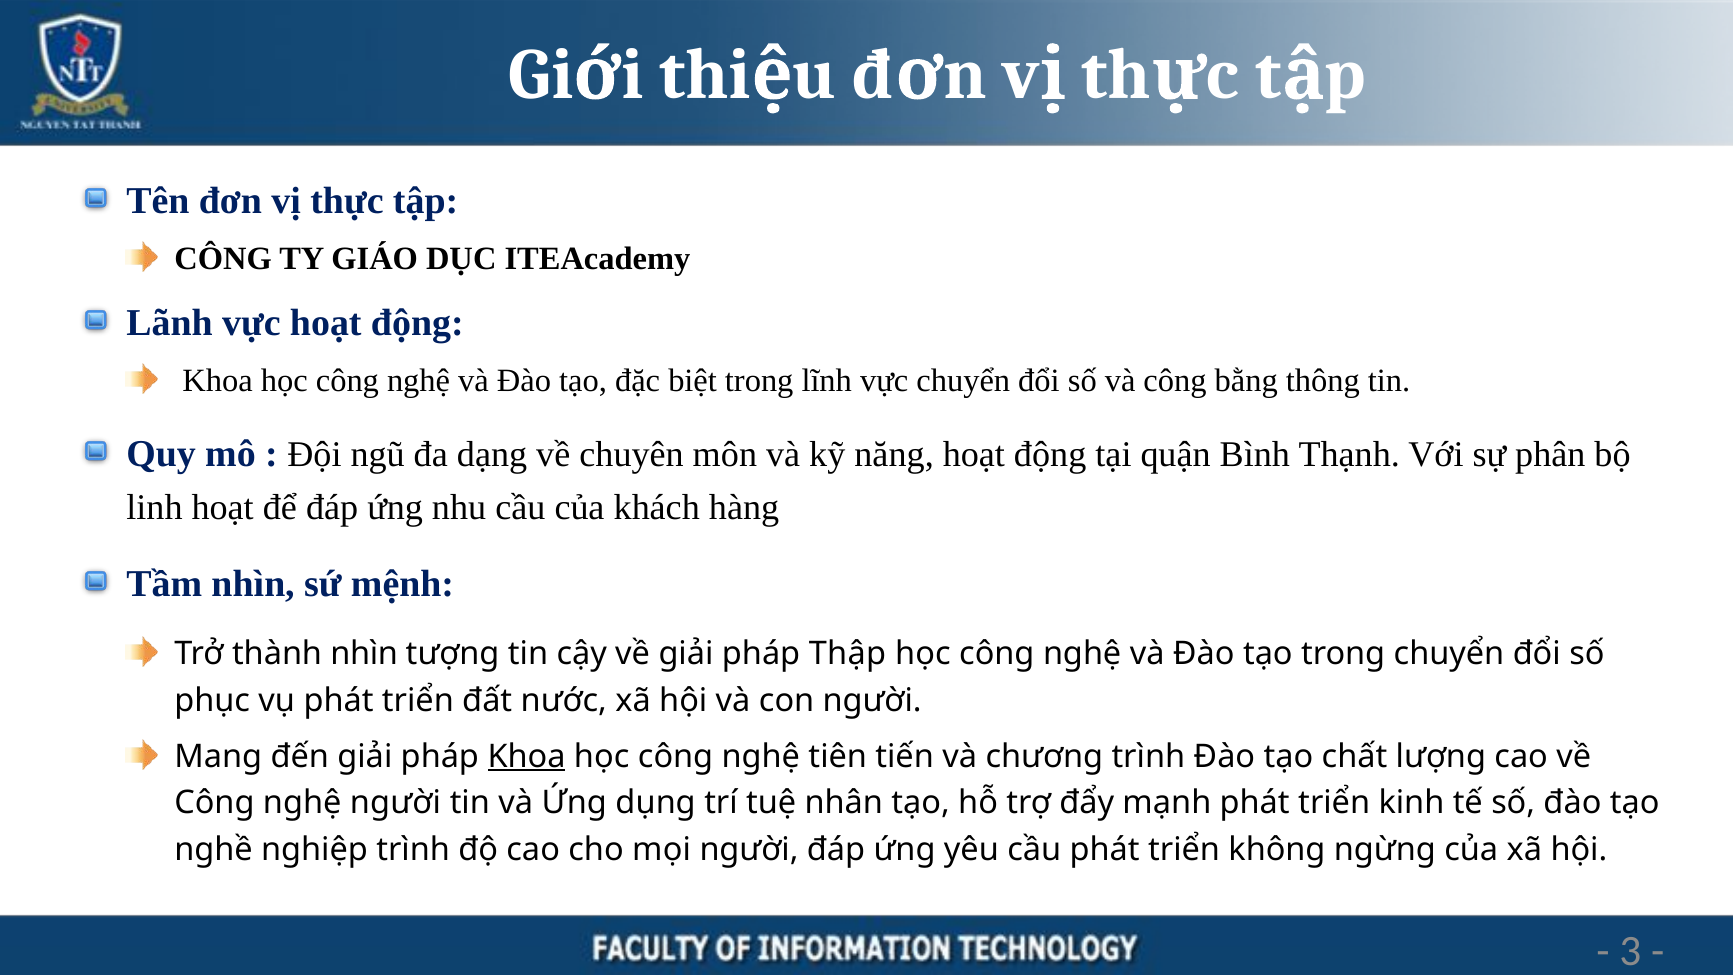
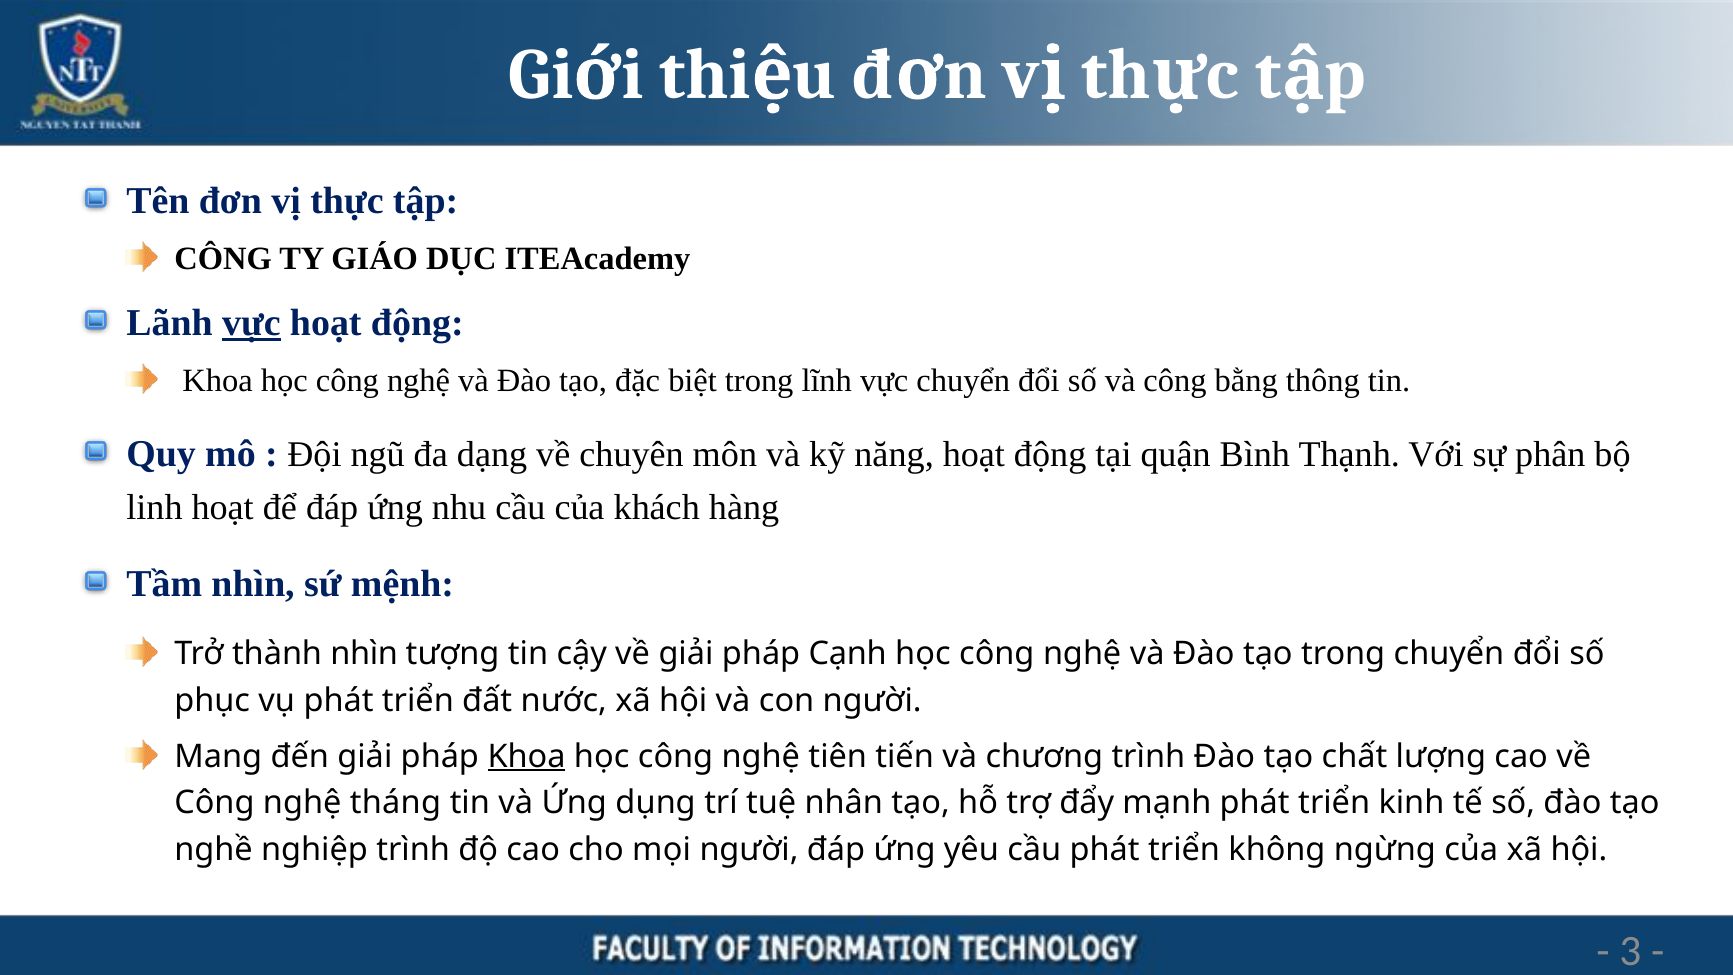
vực at (251, 323) underline: none -> present
Thập: Thập -> Cạnh
nghệ người: người -> tháng
